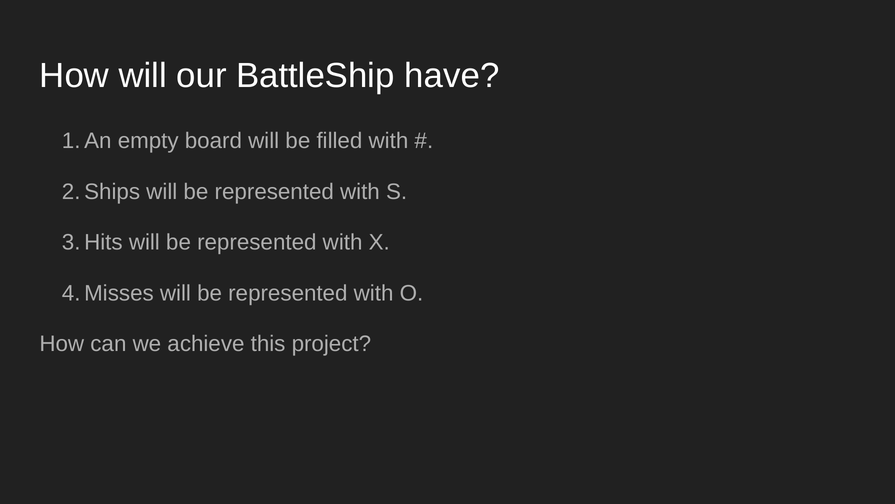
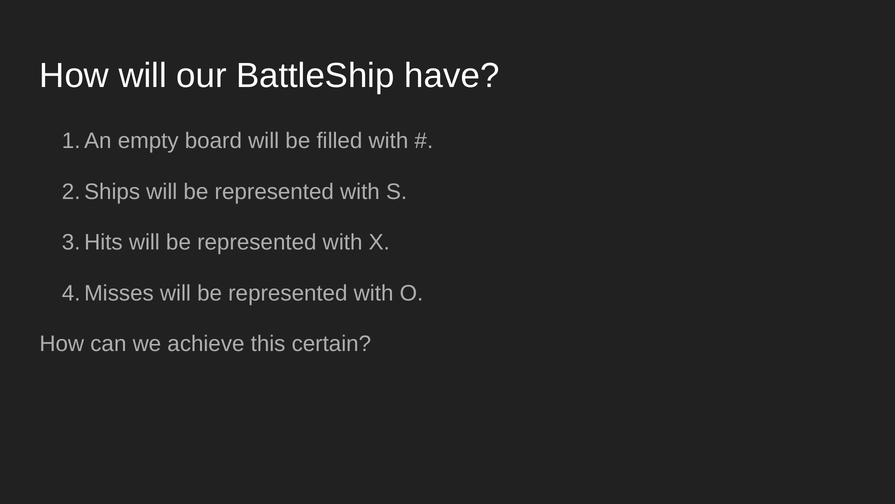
project: project -> certain
